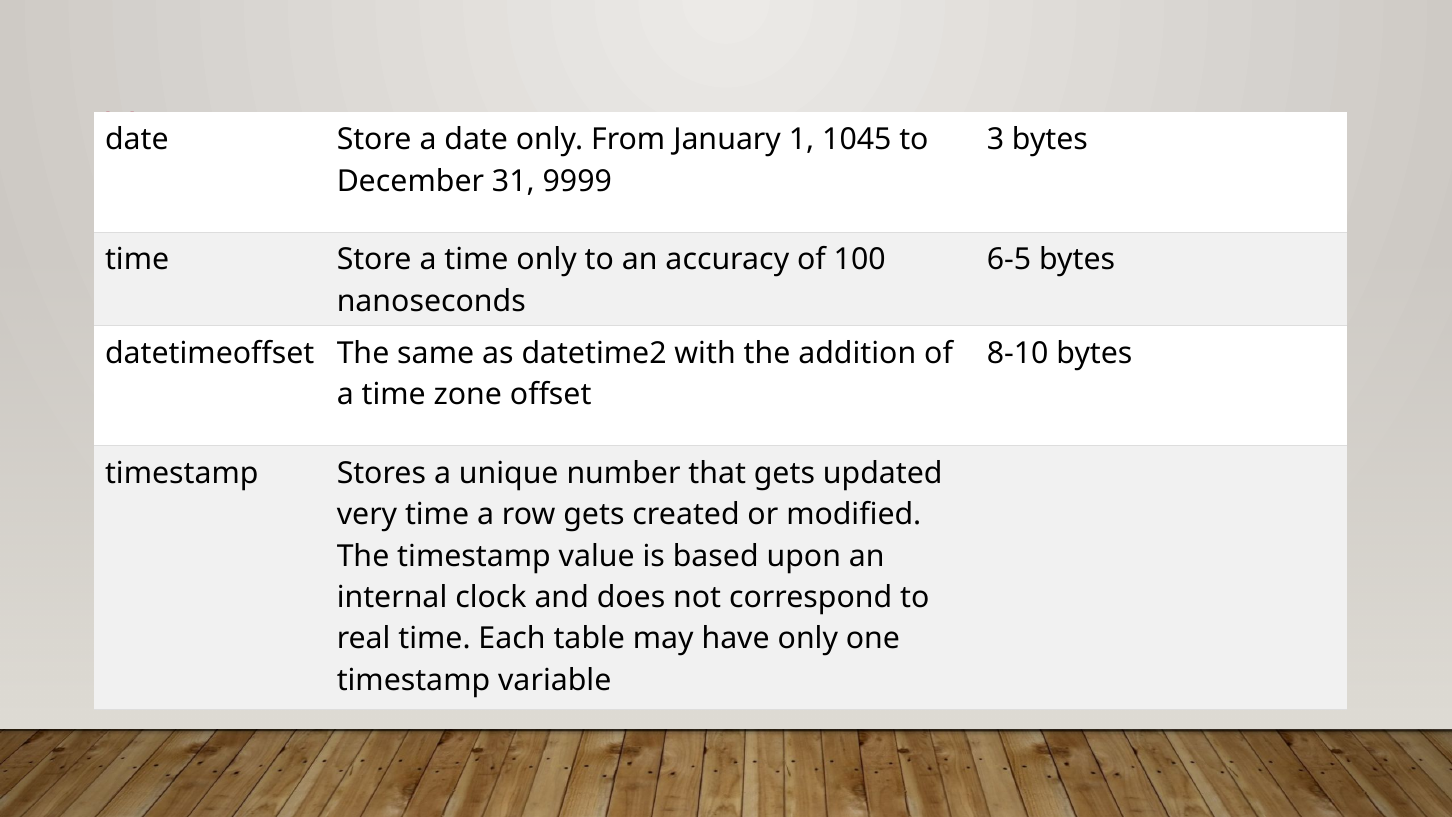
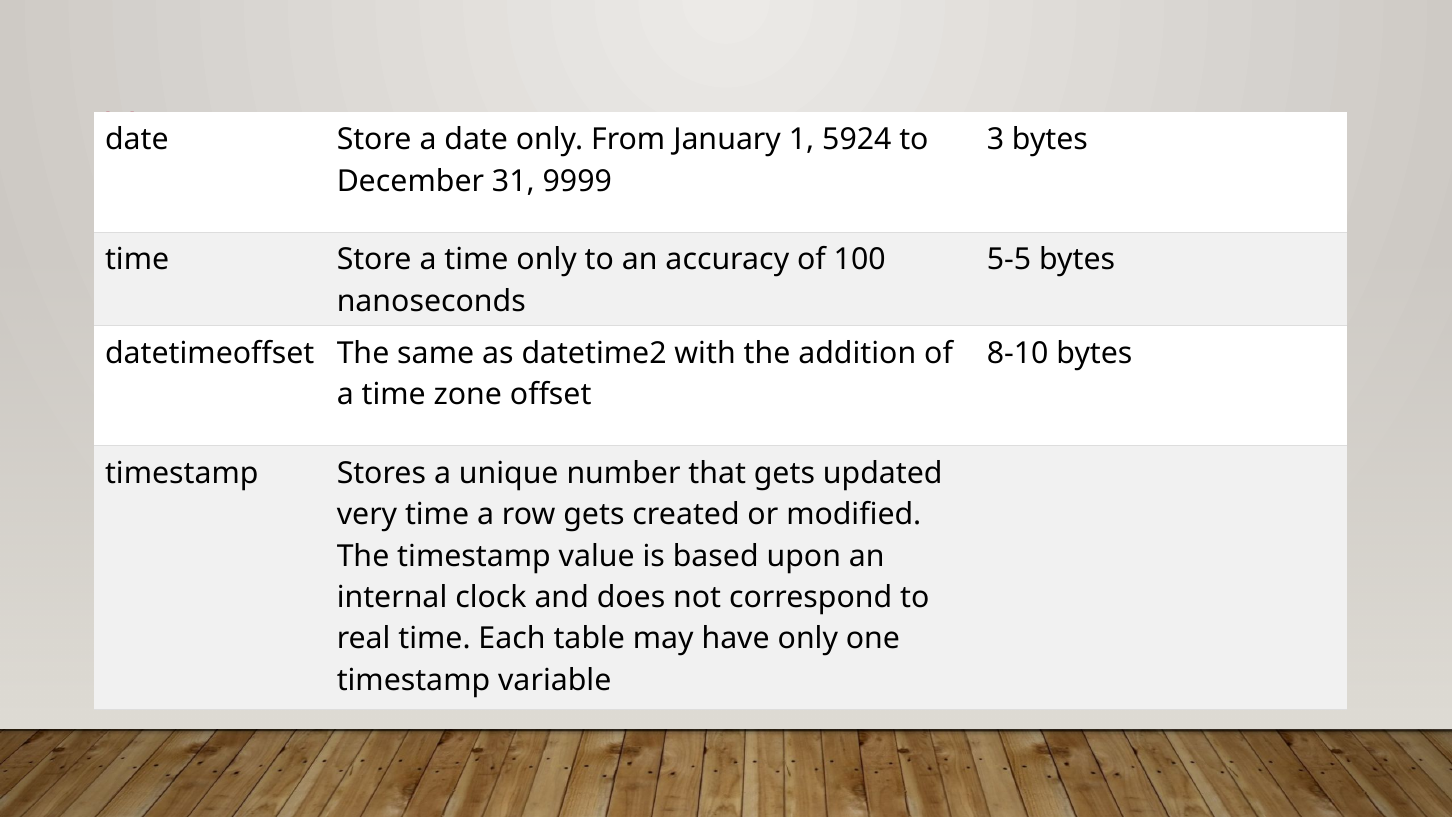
1045: 1045 -> 5924
6-5: 6-5 -> 5-5
